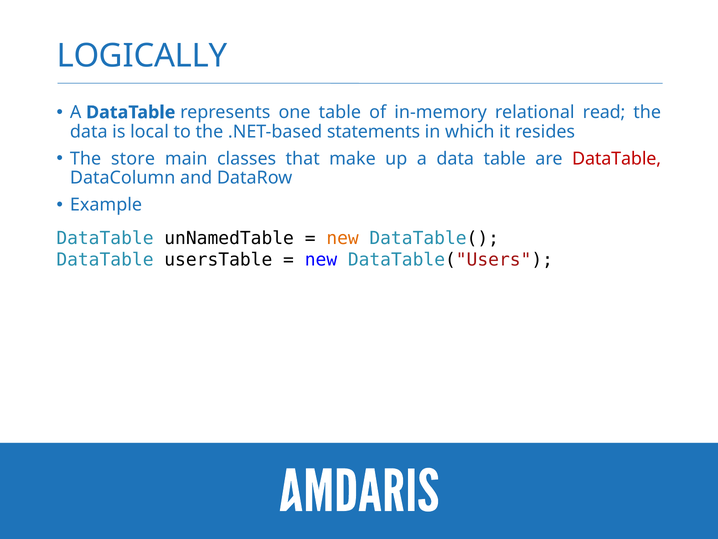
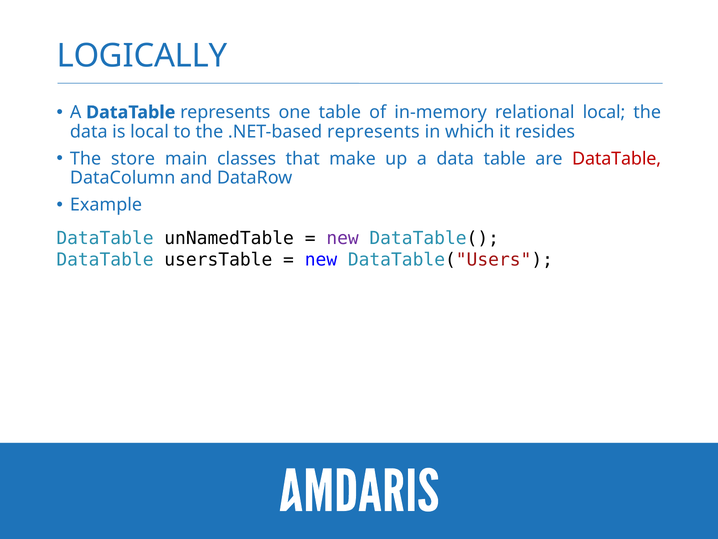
relational read: read -> local
.NET-based statements: statements -> represents
new at (343, 238) colour: orange -> purple
